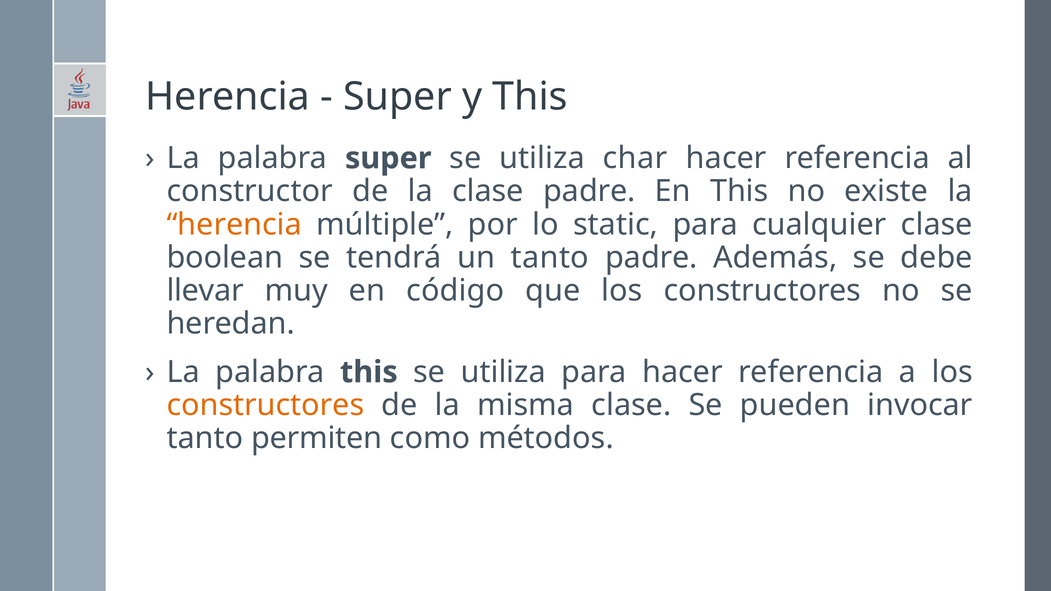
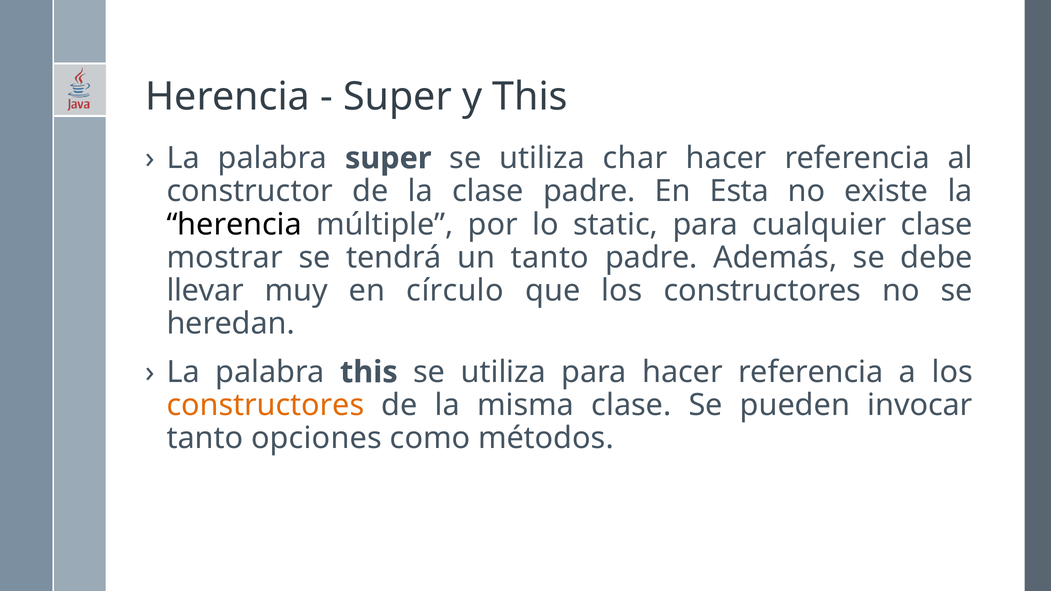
En This: This -> Esta
herencia at (234, 225) colour: orange -> black
boolean: boolean -> mostrar
código: código -> círculo
permiten: permiten -> opciones
